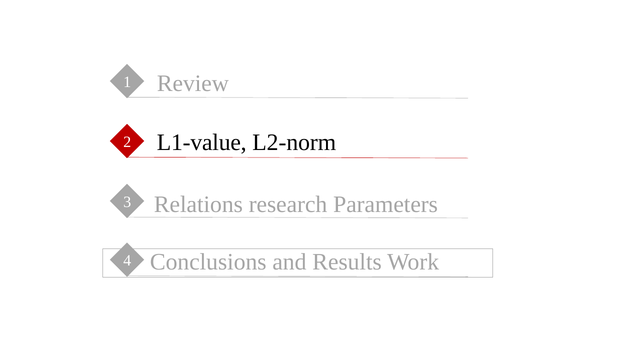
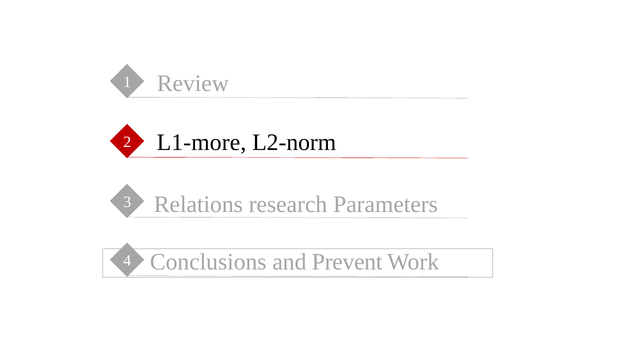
L1-value: L1-value -> L1-more
Results: Results -> Prevent
